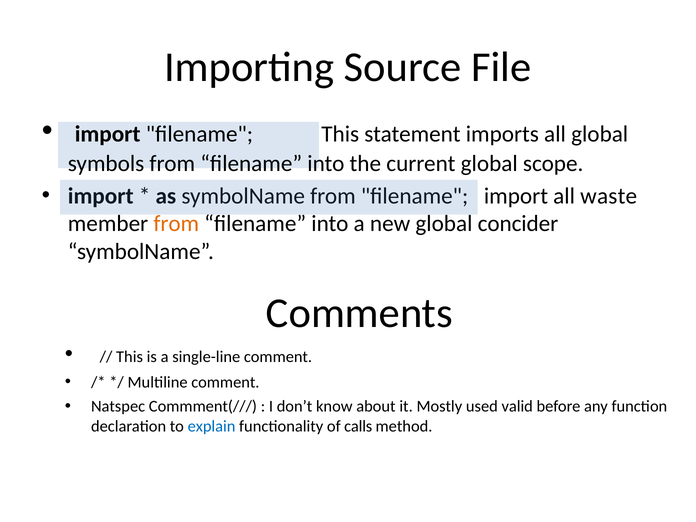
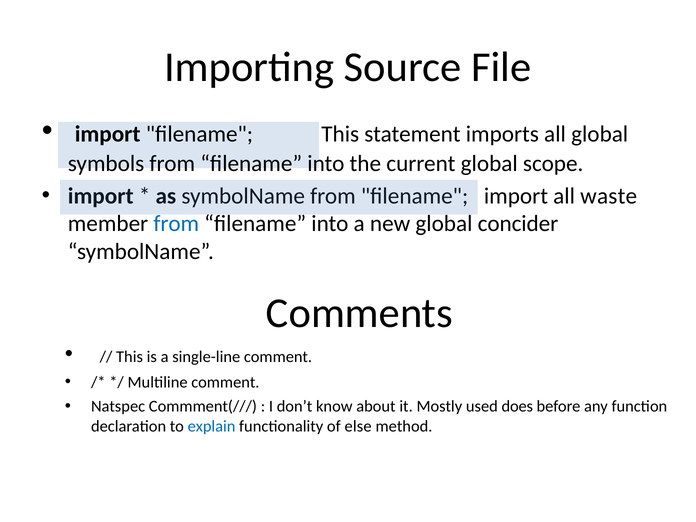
from at (176, 224) colour: orange -> blue
valid: valid -> does
calls: calls -> else
